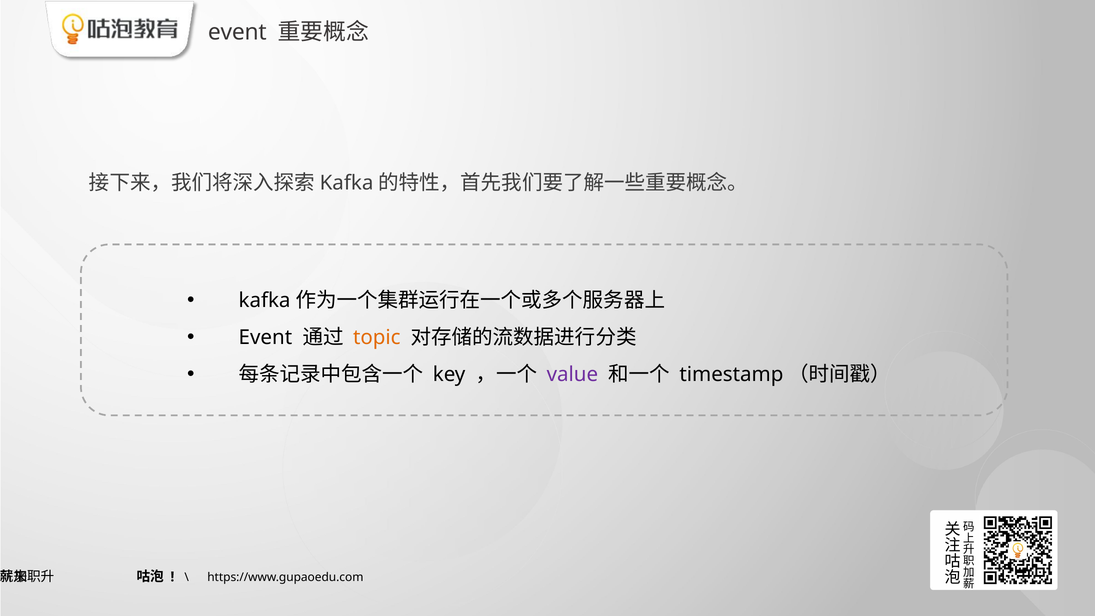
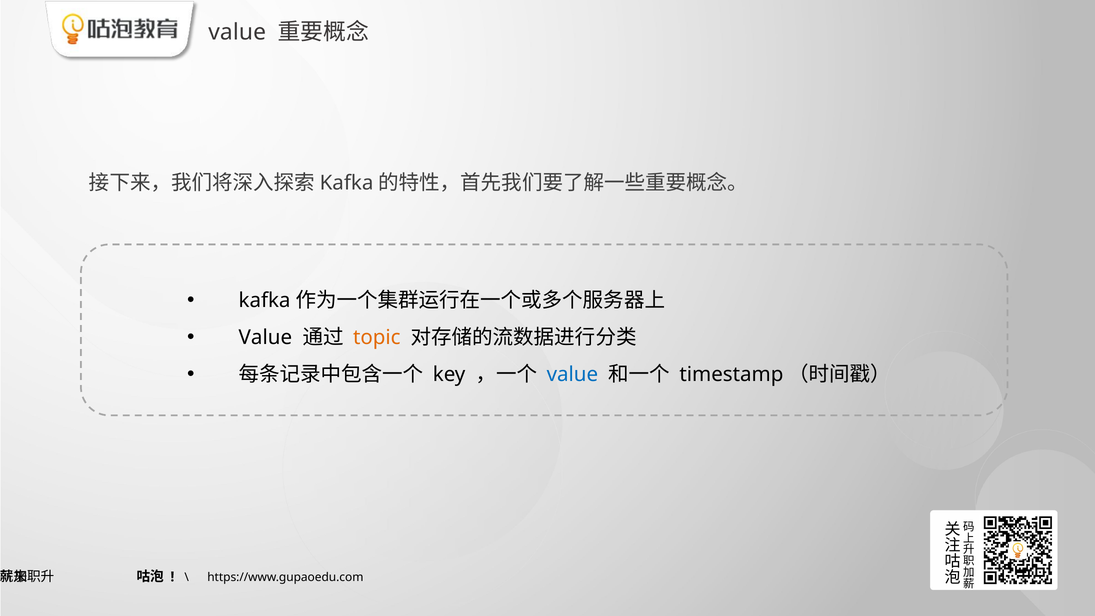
event at (237, 32): event -> value
Event at (265, 338): Event -> Value
value at (572, 375) colour: purple -> blue
